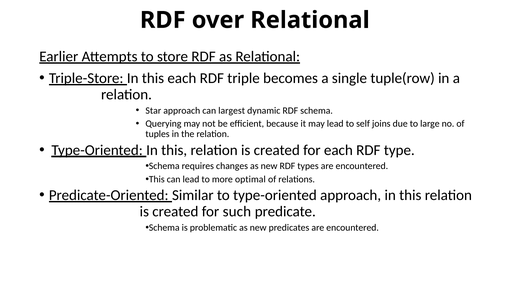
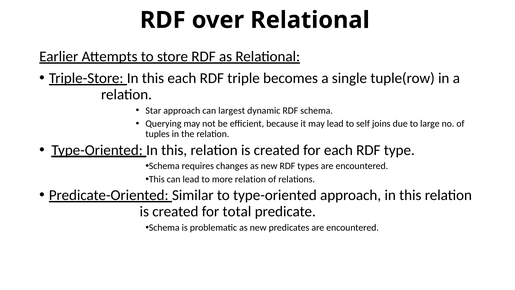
more optimal: optimal -> relation
such: such -> total
